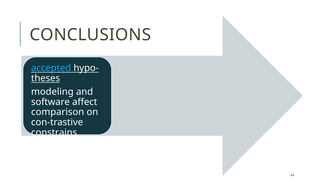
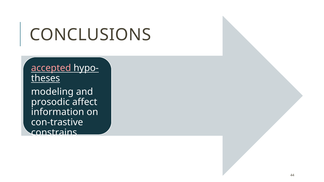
accepted colour: light blue -> pink
software: software -> prosodic
comparison: comparison -> information
